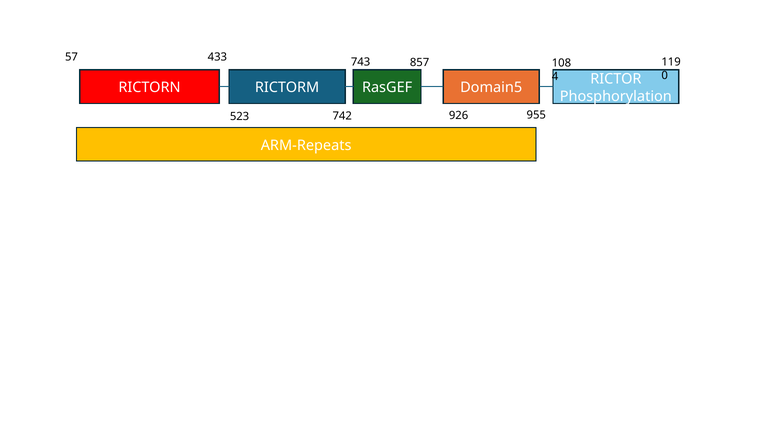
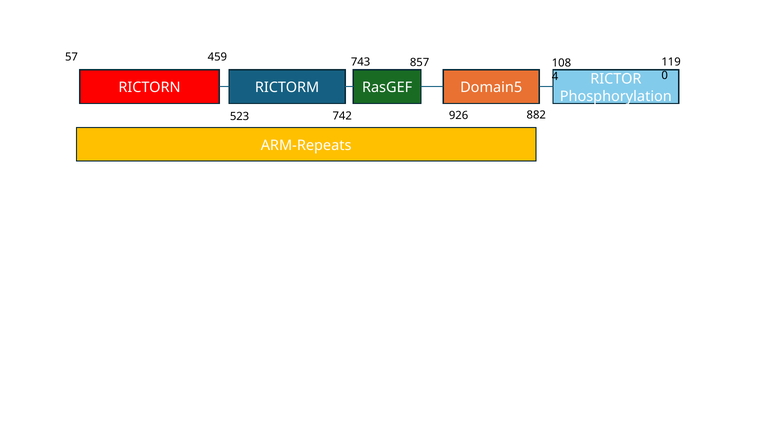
433: 433 -> 459
955: 955 -> 882
